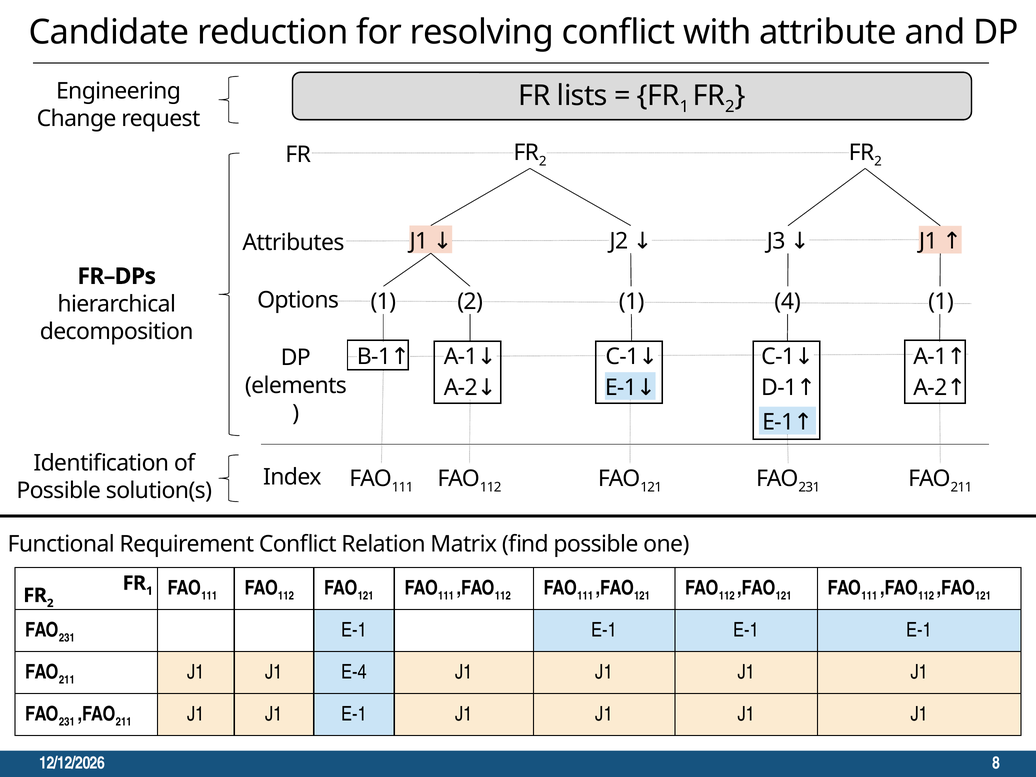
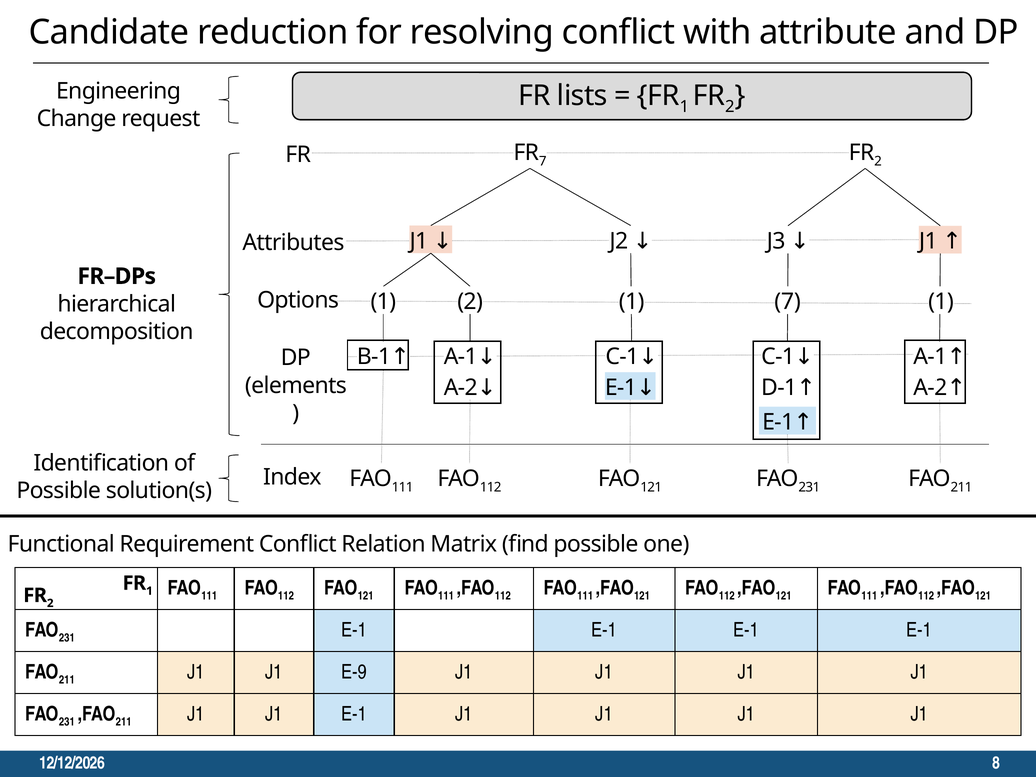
2 at (543, 161): 2 -> 7
1 4: 4 -> 7
E-4: E-4 -> E-9
